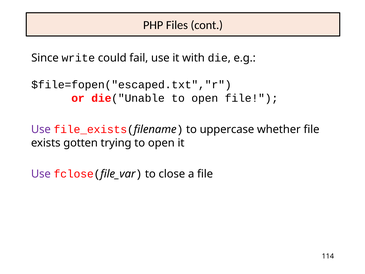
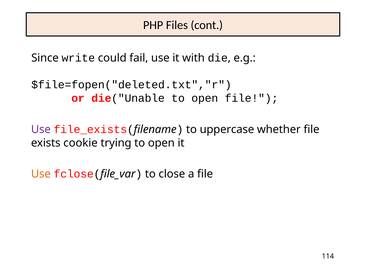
$file=fopen("escaped.txt","r: $file=fopen("escaped.txt","r -> $file=fopen("deleted.txt","r
gotten: gotten -> cookie
Use at (41, 174) colour: purple -> orange
